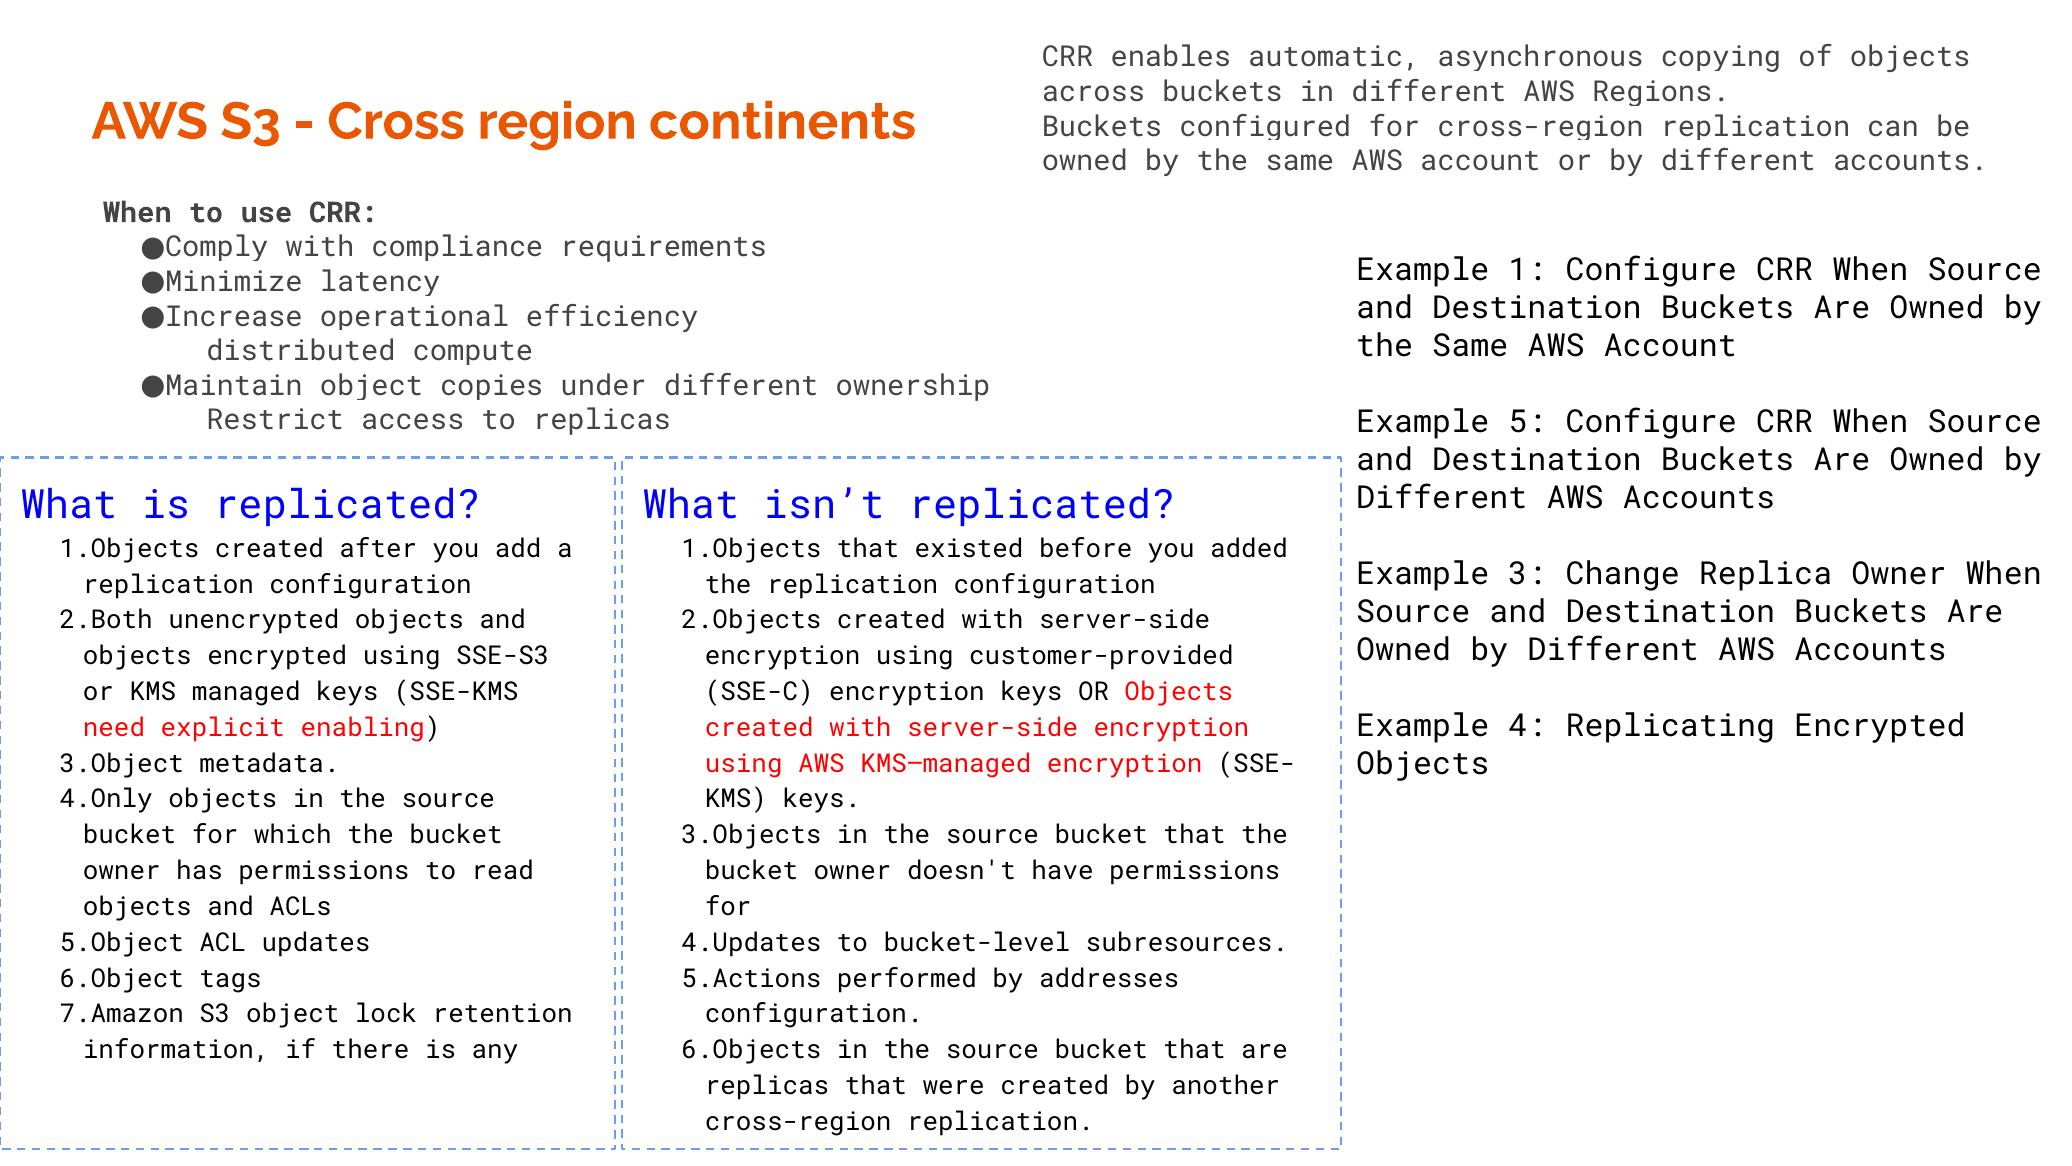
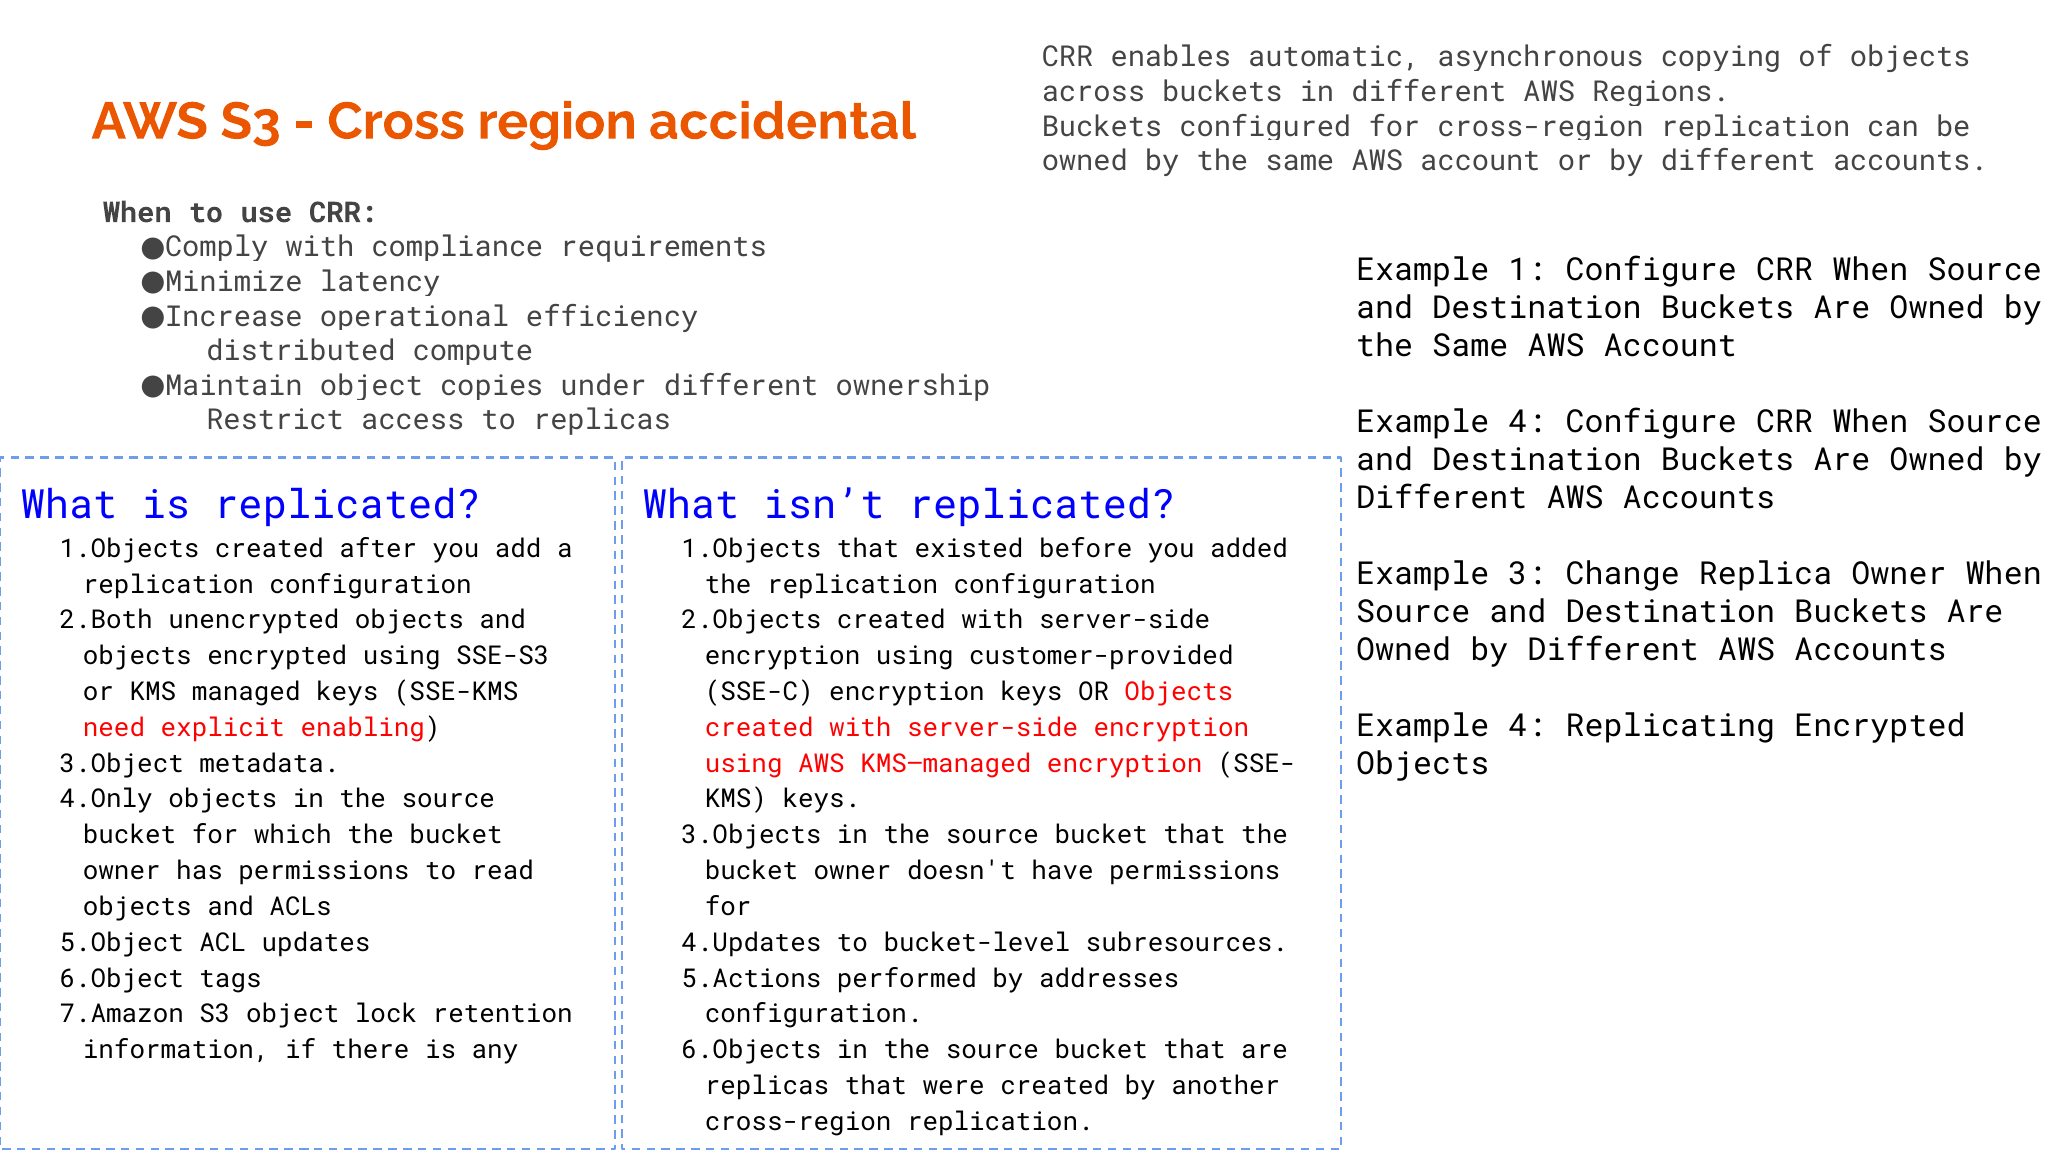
continents: continents -> accidental
5 at (1527, 422): 5 -> 4
